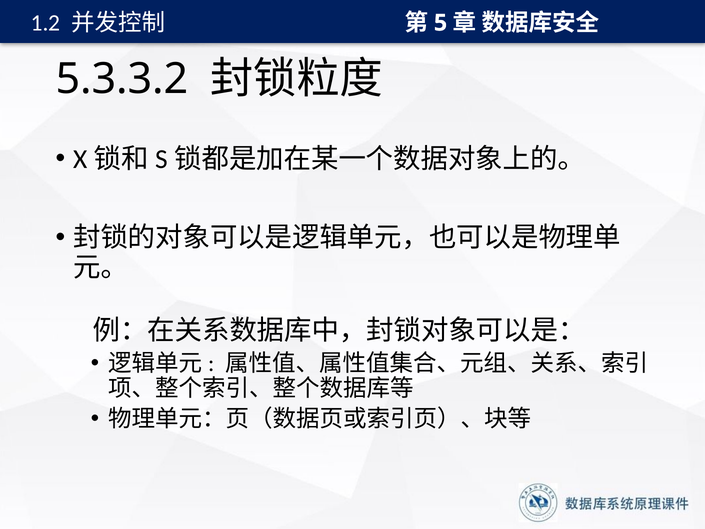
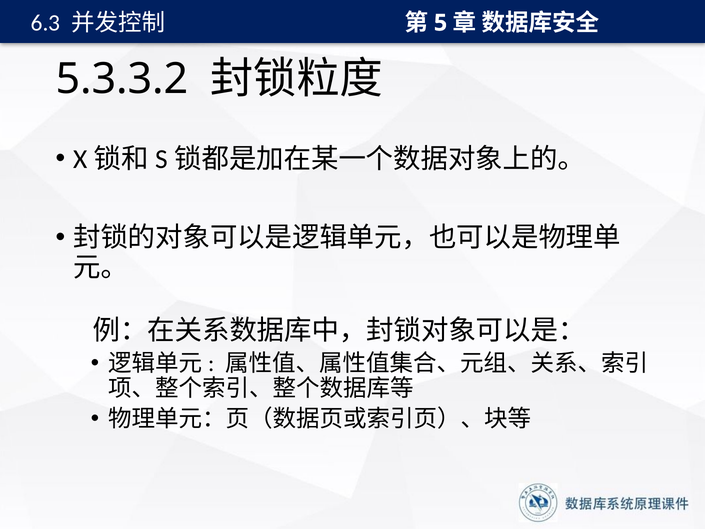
1.2: 1.2 -> 6.3
